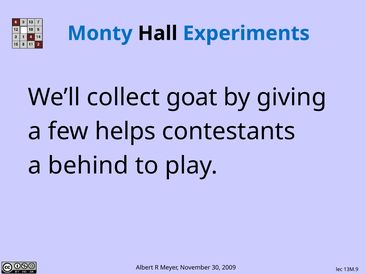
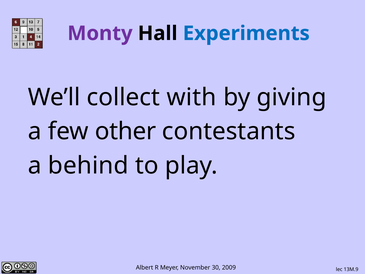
Monty colour: blue -> purple
goat: goat -> with
helps: helps -> other
